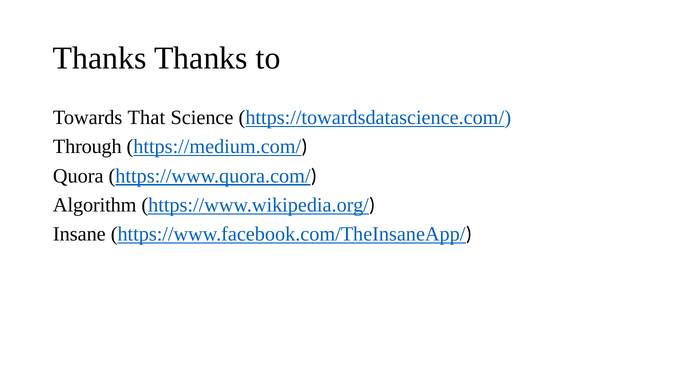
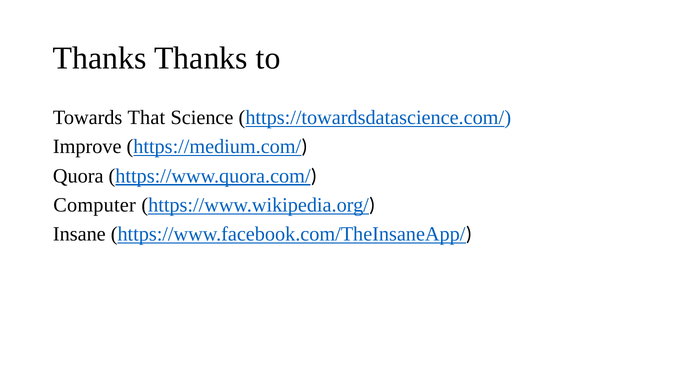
Through: Through -> Improve
Algorithm: Algorithm -> Computer
